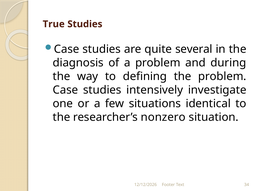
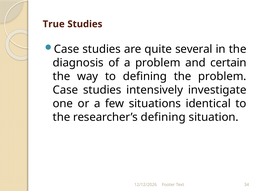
during: during -> certain
researcher’s nonzero: nonzero -> defining
